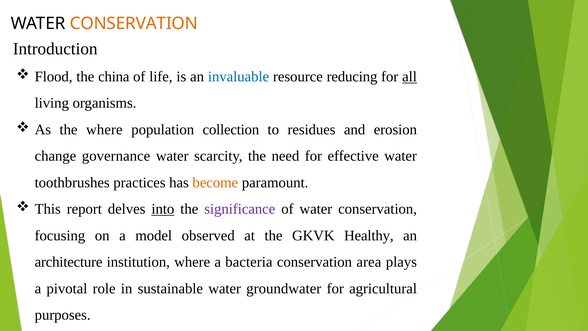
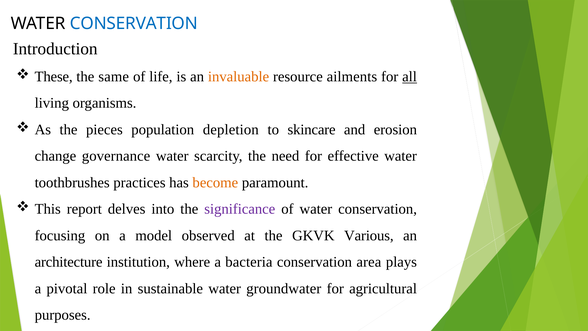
CONSERVATION at (134, 23) colour: orange -> blue
Flood: Flood -> These
china: china -> same
invaluable colour: blue -> orange
reducing: reducing -> ailments
the where: where -> pieces
collection: collection -> depletion
residues: residues -> skincare
into underline: present -> none
Healthy: Healthy -> Various
